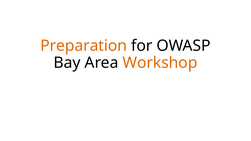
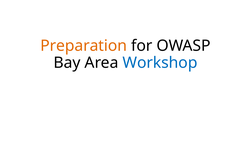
Workshop colour: orange -> blue
